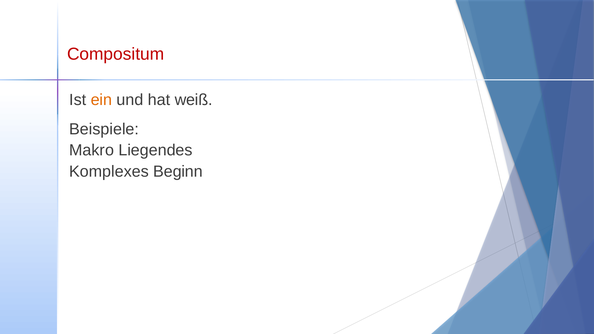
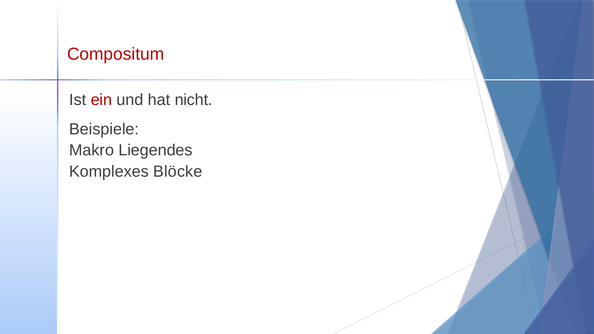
ein colour: orange -> red
weiß: weiß -> nicht
Beginn: Beginn -> Blöcke
